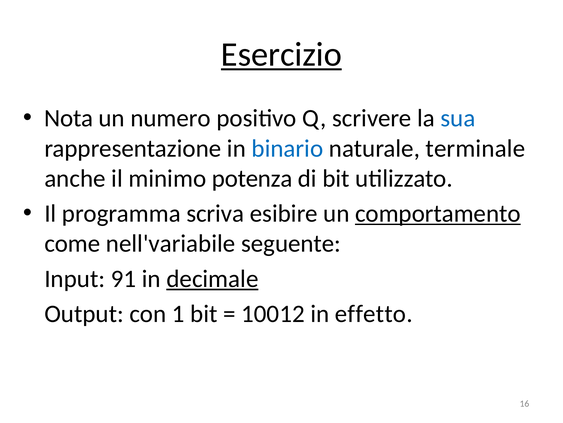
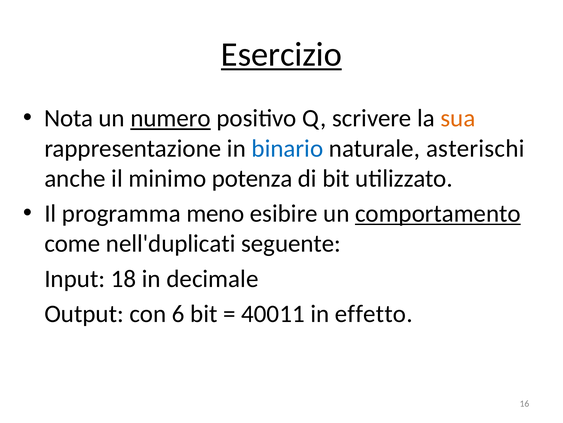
numero underline: none -> present
sua colour: blue -> orange
terminale: terminale -> asterischi
scriva: scriva -> meno
nell'variabile: nell'variabile -> nell'duplicati
91: 91 -> 18
decimale underline: present -> none
1: 1 -> 6
10012: 10012 -> 40011
